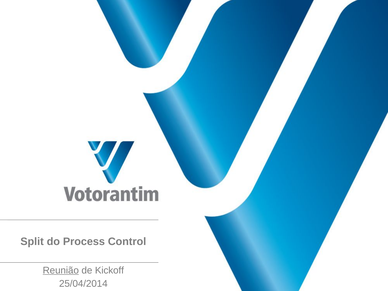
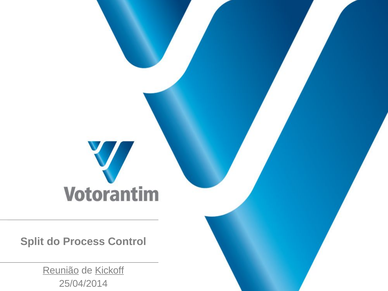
Kickoff underline: none -> present
